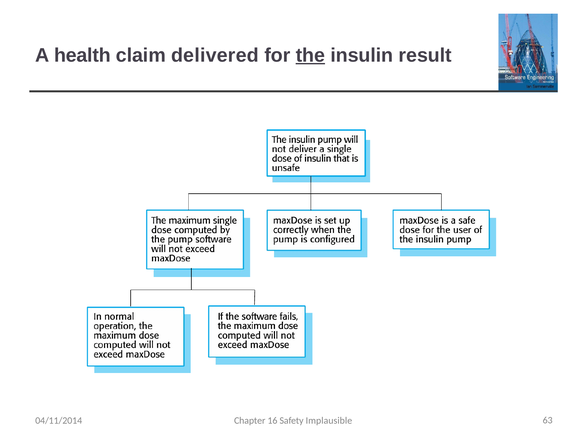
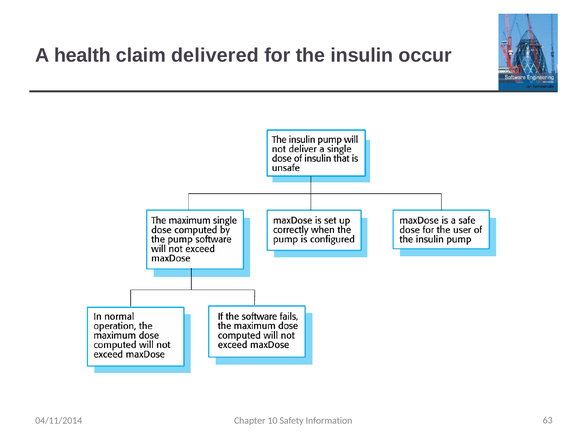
the underline: present -> none
result: result -> occur
16: 16 -> 10
Implausible: Implausible -> Information
